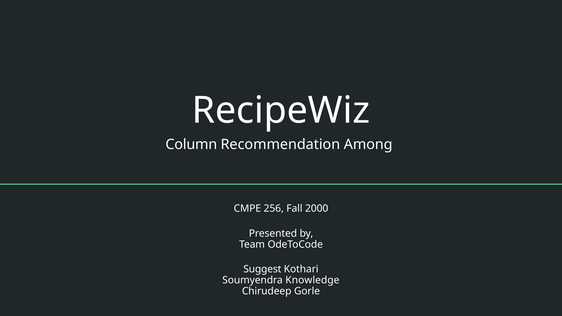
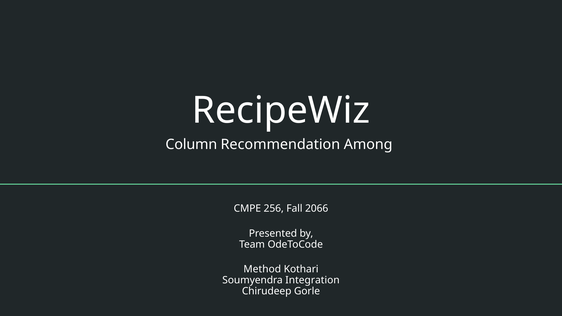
2000: 2000 -> 2066
Suggest: Suggest -> Method
Knowledge: Knowledge -> Integration
